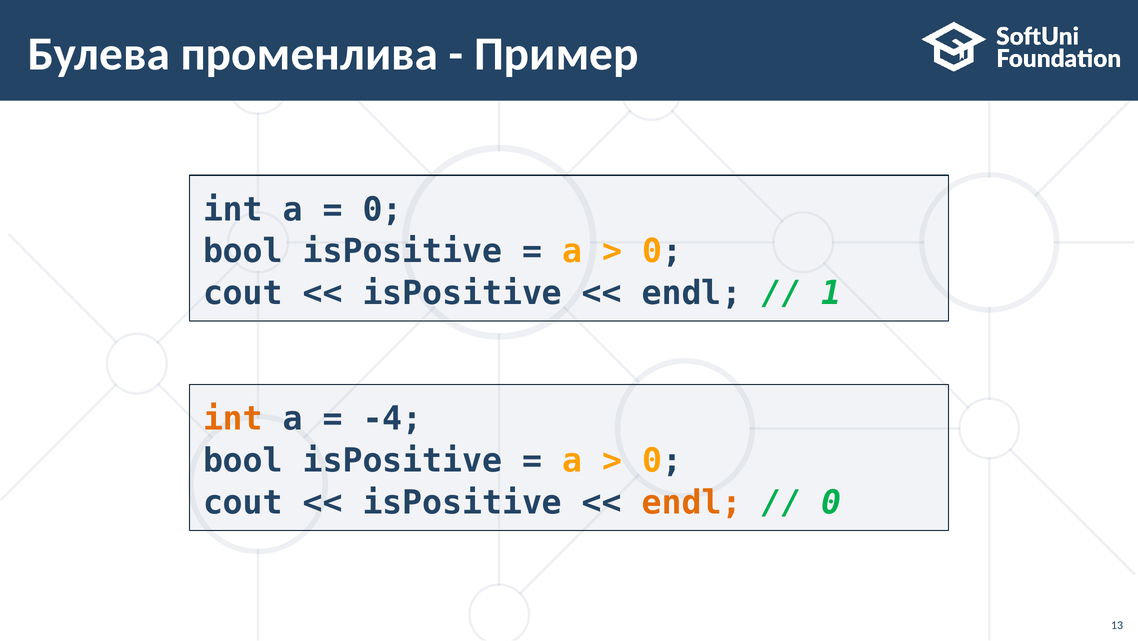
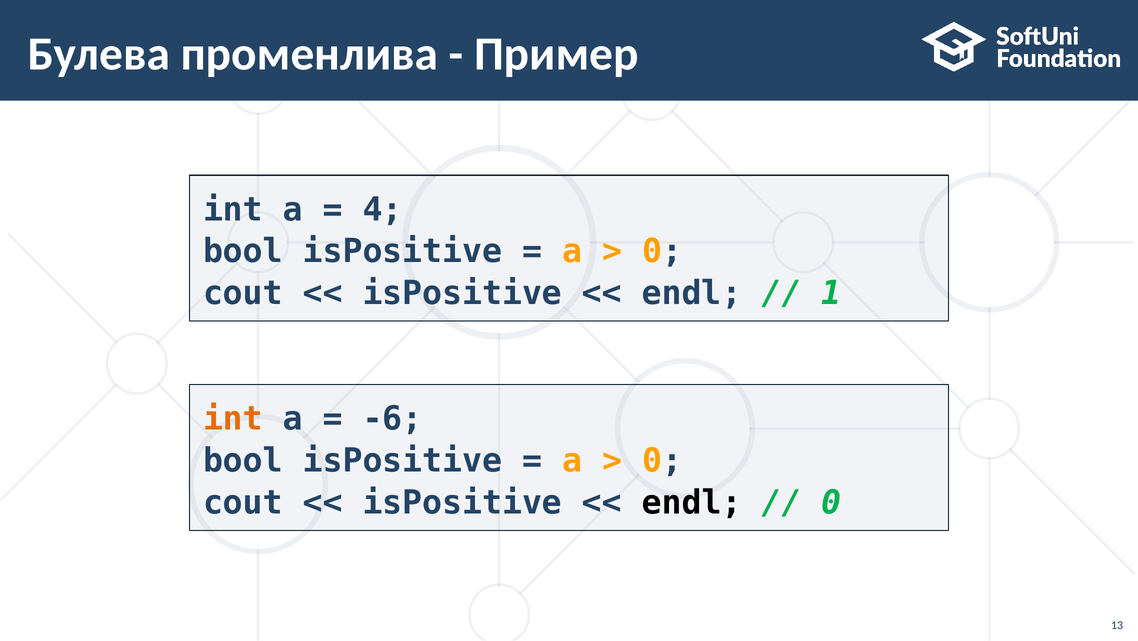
0 at (383, 209): 0 -> 4
-4: -4 -> -6
endl at (692, 502) colour: orange -> black
